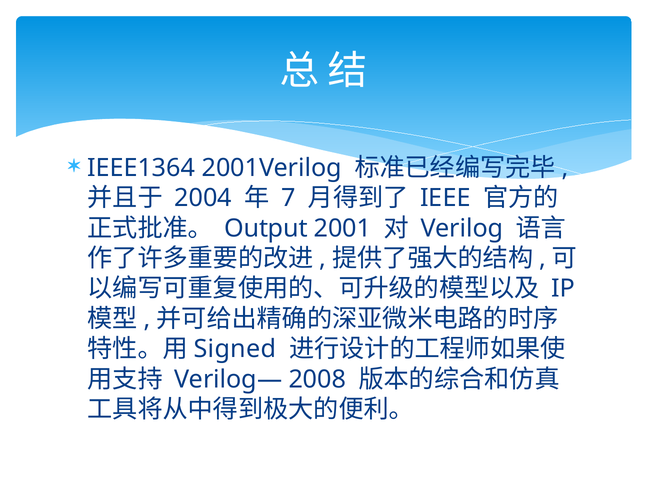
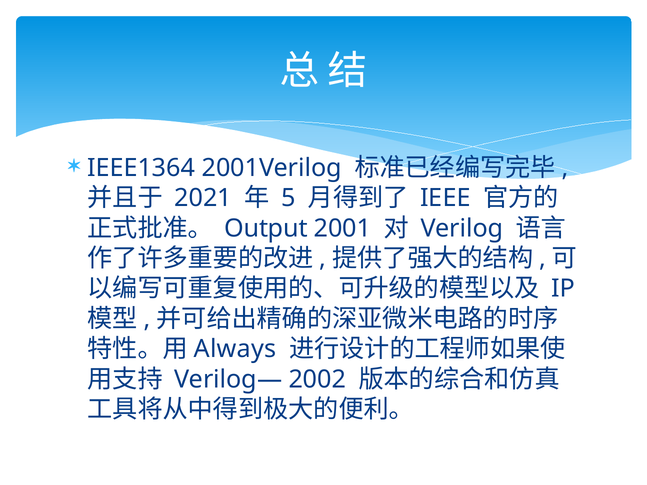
2004: 2004 -> 2021
7: 7 -> 5
Signed: Signed -> Always
2008: 2008 -> 2002
